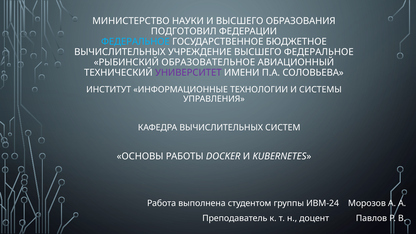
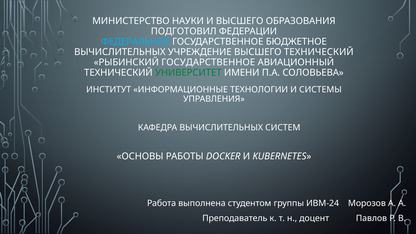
ВЫСШЕГО ФЕДЕРАЛЬНОЕ: ФЕДЕРАЛЬНОЕ -> ТЕХНИЧЕСКИЙ
РЫБИНСКИЙ ОБРАЗОВАТЕЛЬНОЕ: ОБРАЗОВАТЕЛЬНОЕ -> ГОСУДАРСТВЕННОЕ
УНИВЕРСИТЕТ colour: purple -> green
